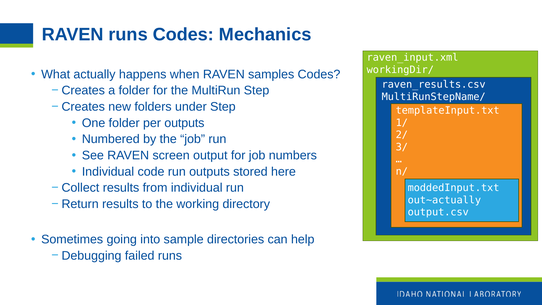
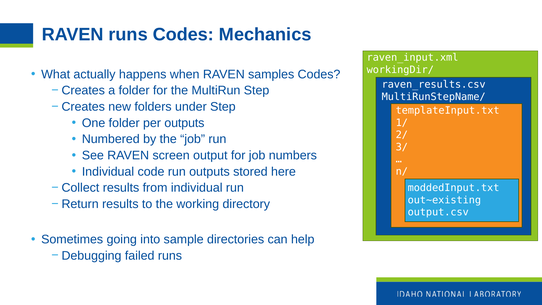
out~actually: out~actually -> out~existing
